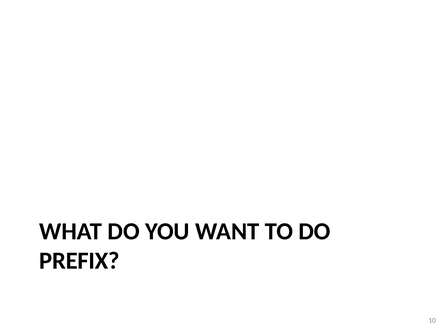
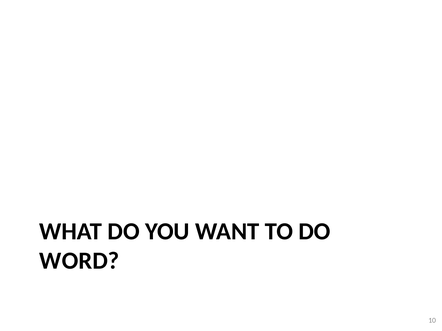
PREFIX: PREFIX -> WORD
